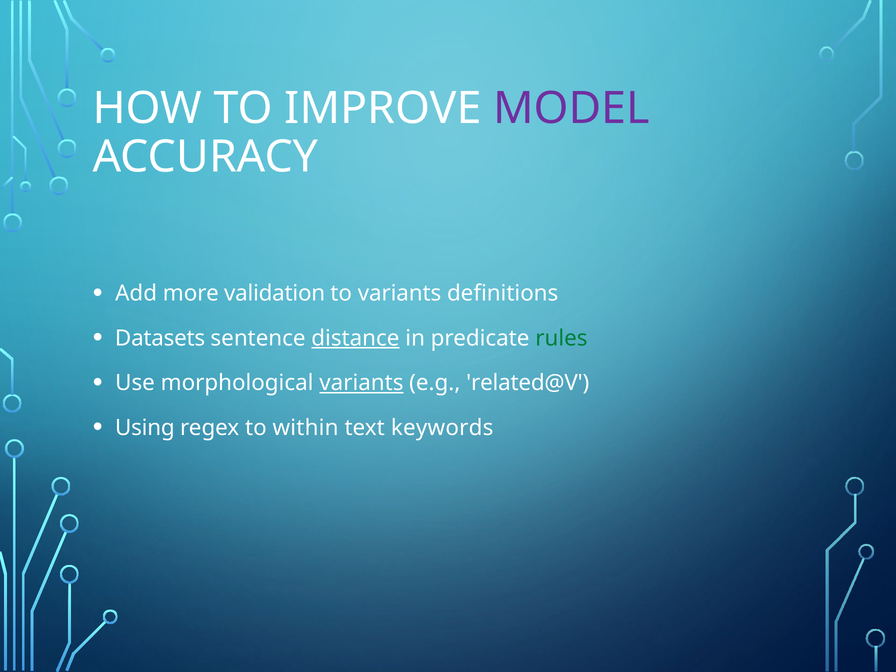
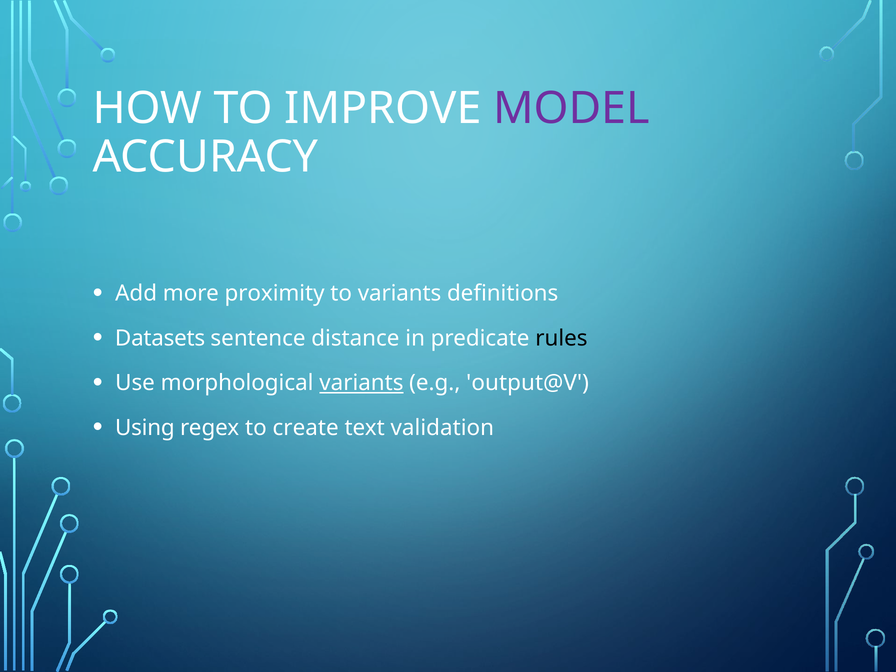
validation: validation -> proximity
distance underline: present -> none
rules colour: green -> black
related@V: related@V -> output@V
within: within -> create
keywords: keywords -> validation
